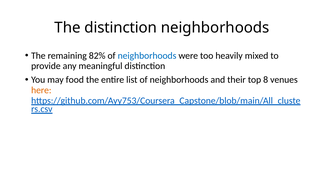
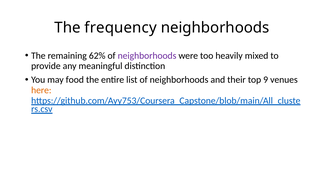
The distinction: distinction -> frequency
82%: 82% -> 62%
neighborhoods at (147, 55) colour: blue -> purple
8: 8 -> 9
